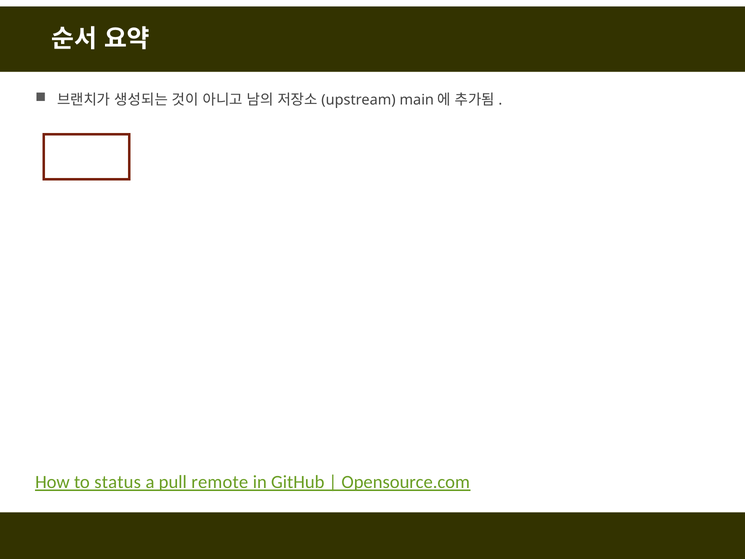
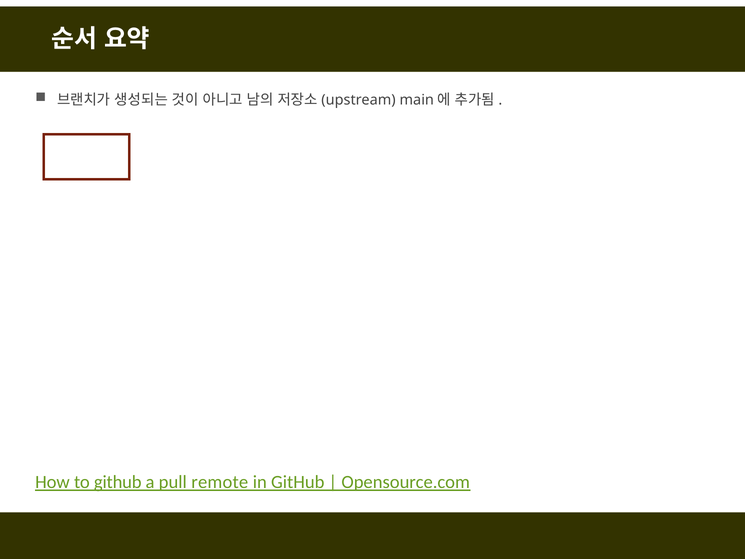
to status: status -> github
